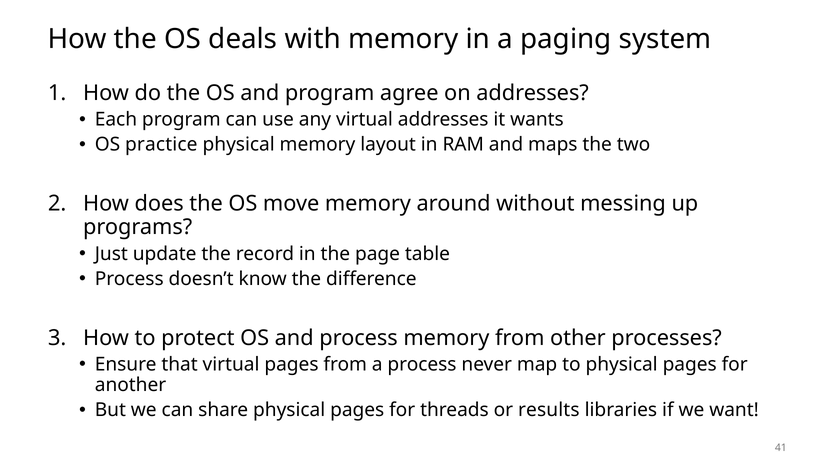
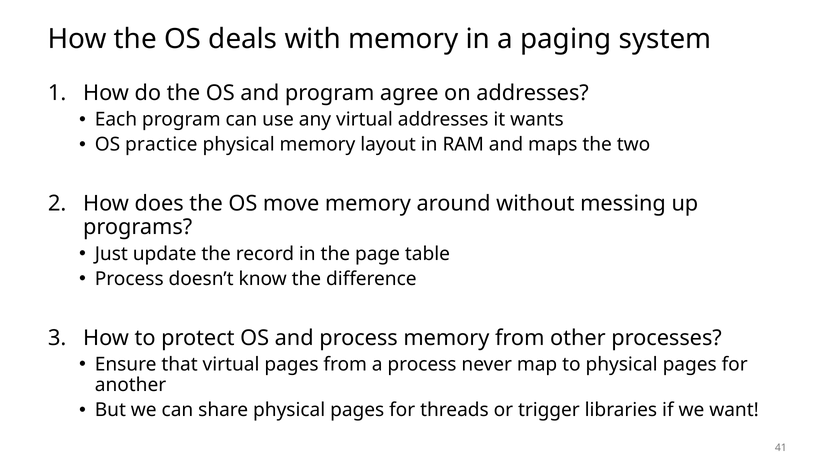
results: results -> trigger
